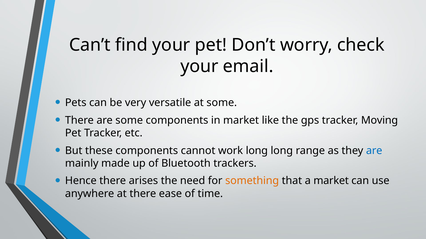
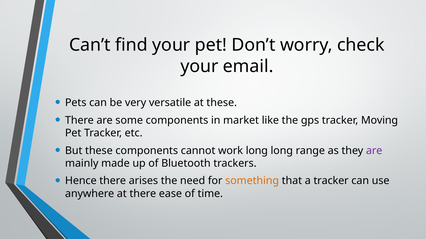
at some: some -> these
are at (374, 151) colour: blue -> purple
a market: market -> tracker
